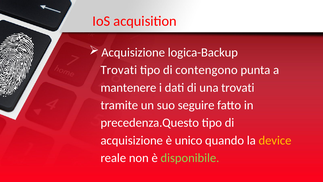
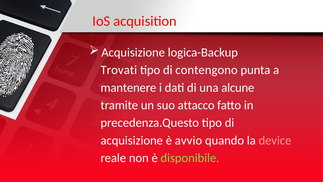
una trovati: trovati -> alcune
seguire: seguire -> attacco
unico: unico -> avvio
device colour: yellow -> pink
